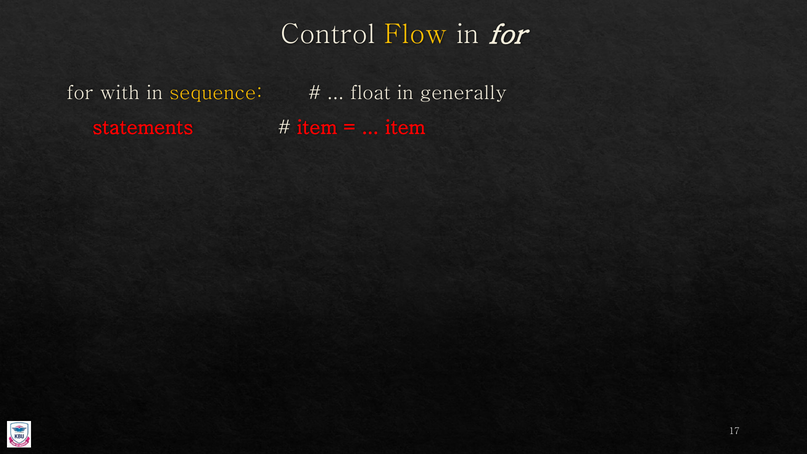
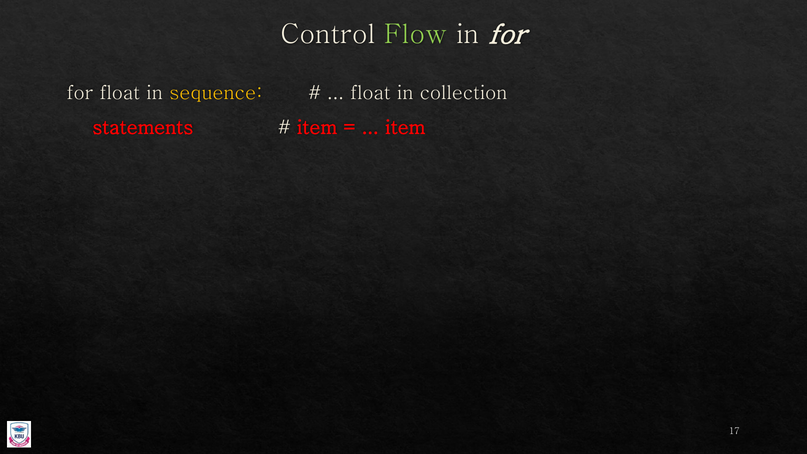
Flow colour: yellow -> light green
for with: with -> float
generally: generally -> collection
